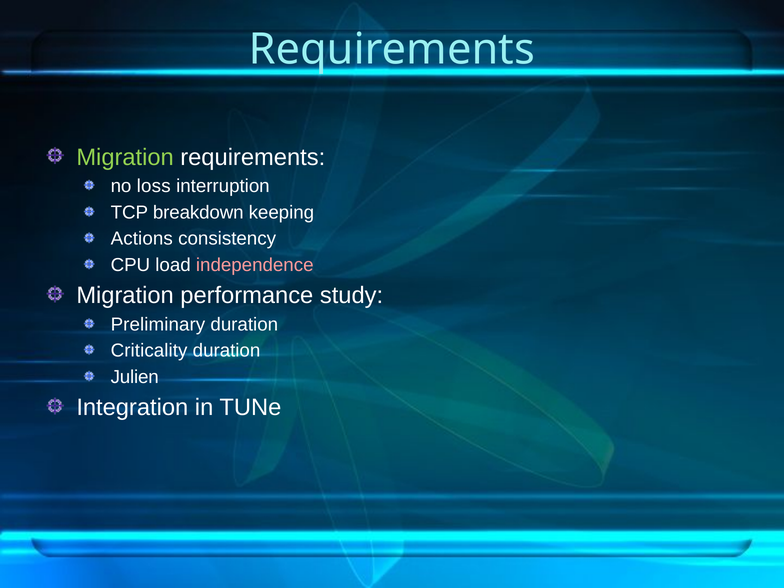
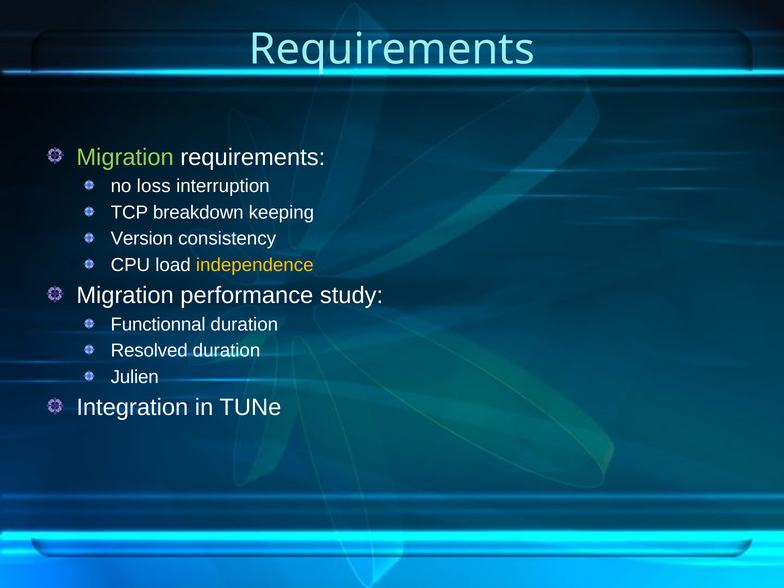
Actions: Actions -> Version
independence colour: pink -> yellow
Preliminary: Preliminary -> Functionnal
Criticality: Criticality -> Resolved
